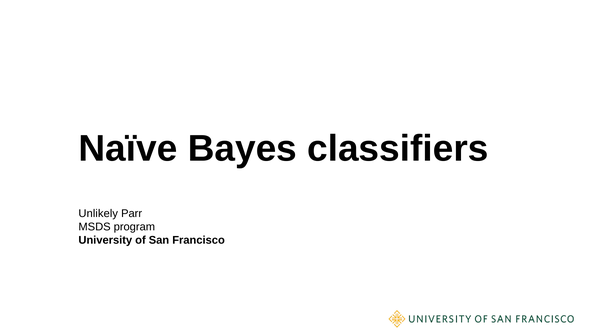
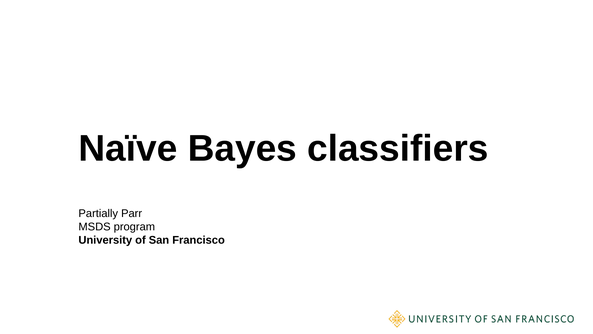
Unlikely: Unlikely -> Partially
